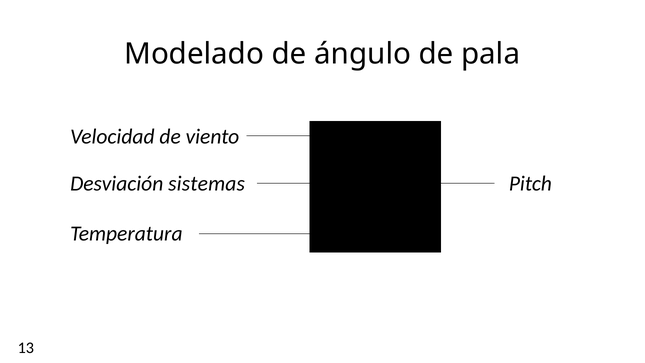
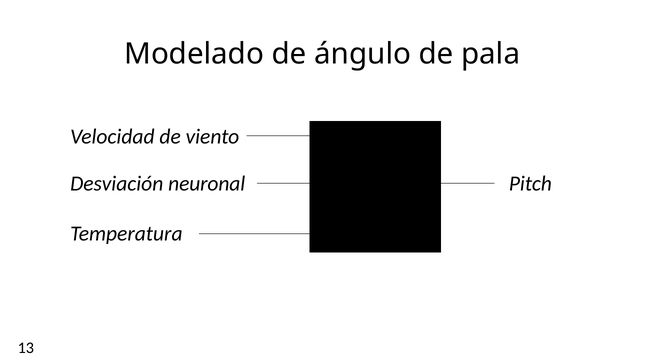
sistemas: sistemas -> neuronal
